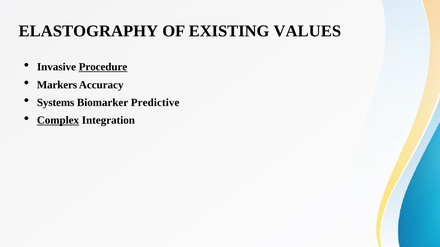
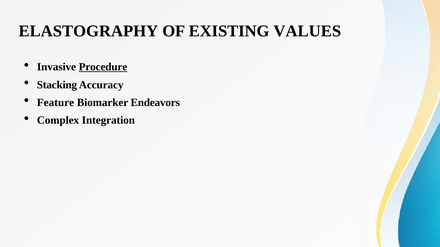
Markers: Markers -> Stacking
Systems: Systems -> Feature
Predictive: Predictive -> Endeavors
Complex underline: present -> none
